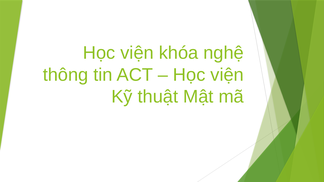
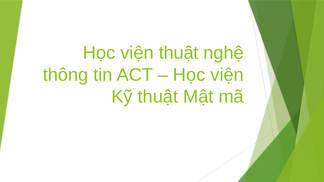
viện khóa: khóa -> thuật
